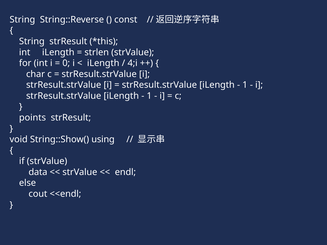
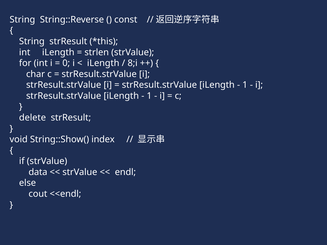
4;i: 4;i -> 8;i
points: points -> delete
using: using -> index
